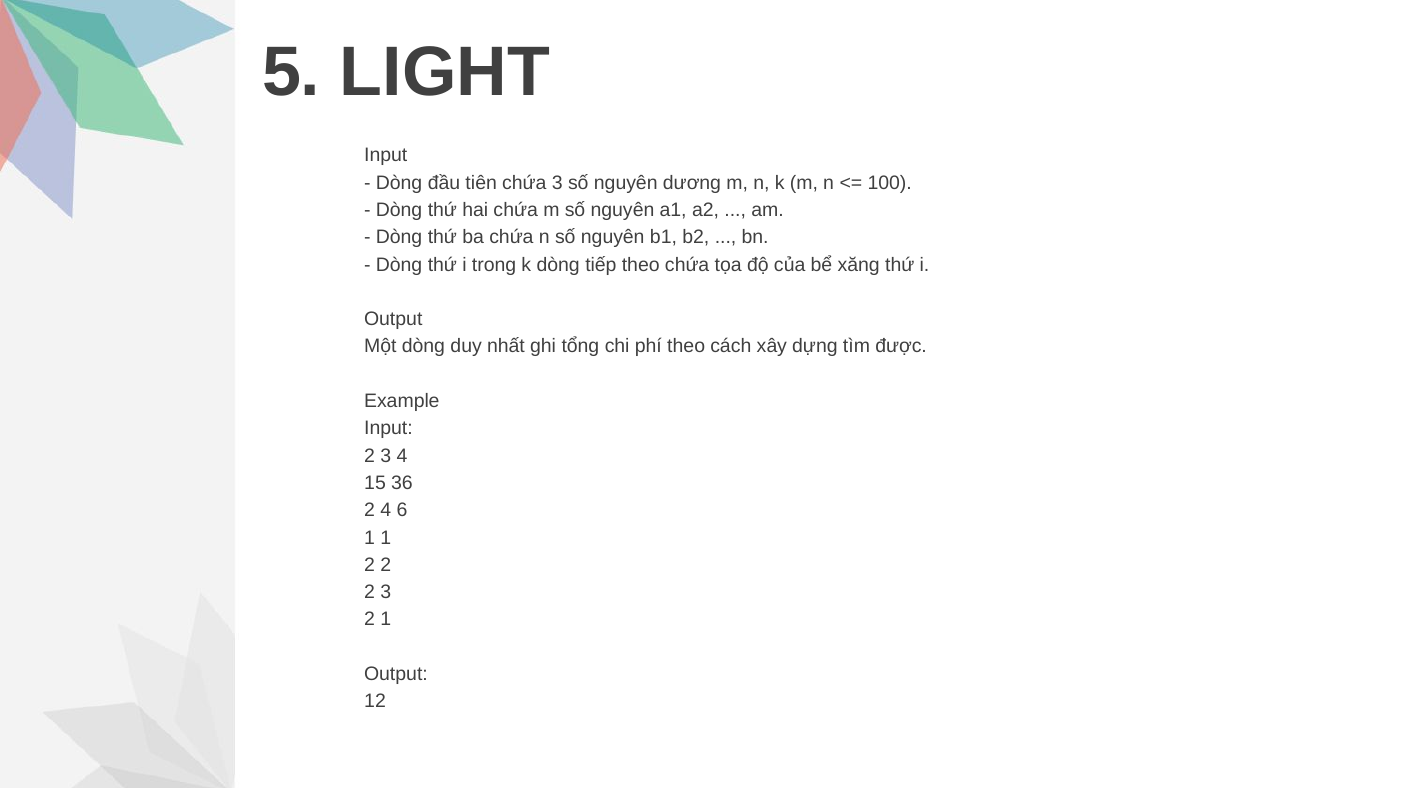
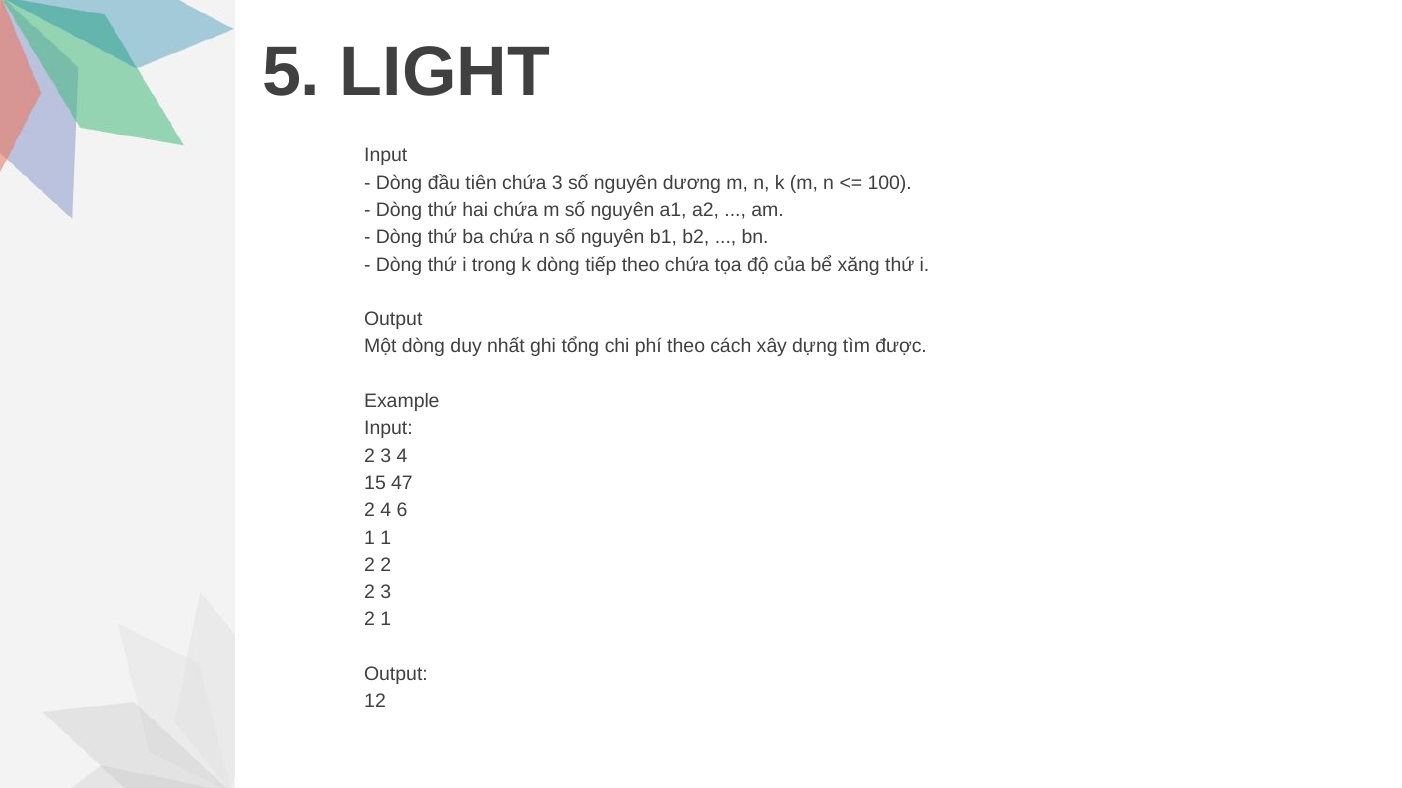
36: 36 -> 47
